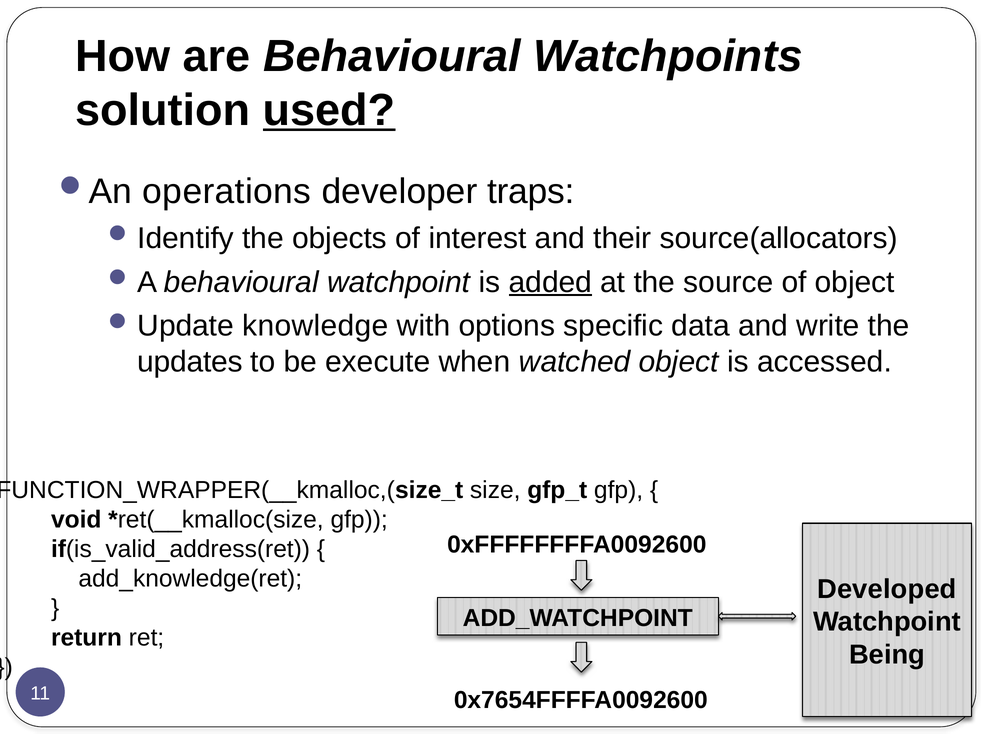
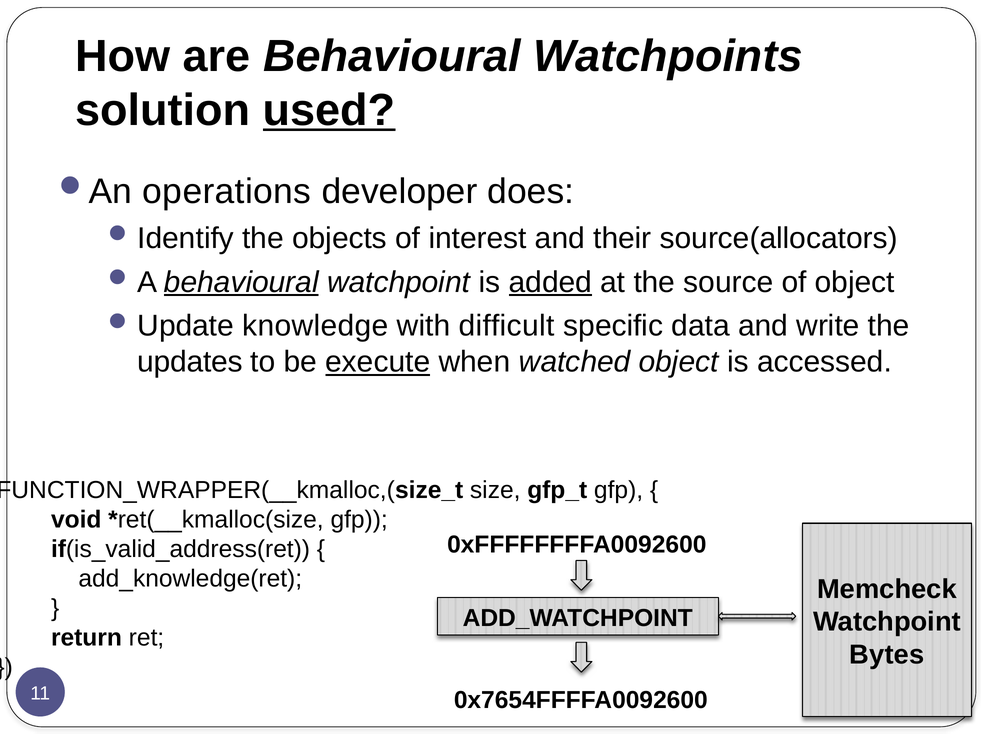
traps: traps -> does
behavioural at (241, 282) underline: none -> present
options: options -> difficult
execute underline: none -> present
Developed: Developed -> Memcheck
Being: Being -> Bytes
